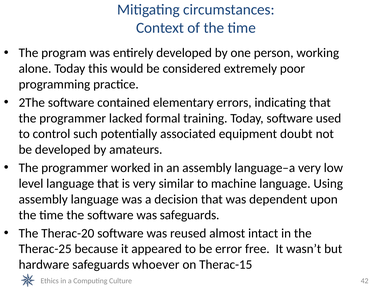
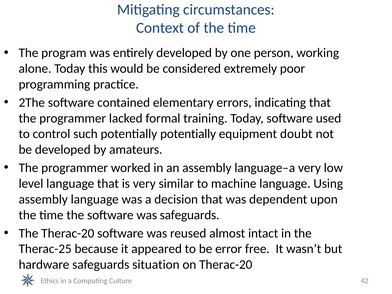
potentially associated: associated -> potentially
whoever: whoever -> situation
on Therac-15: Therac-15 -> Therac-20
